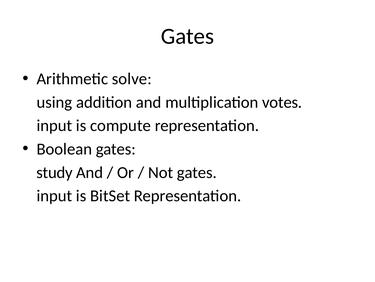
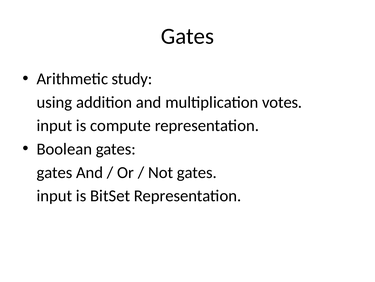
solve: solve -> study
study at (55, 172): study -> gates
